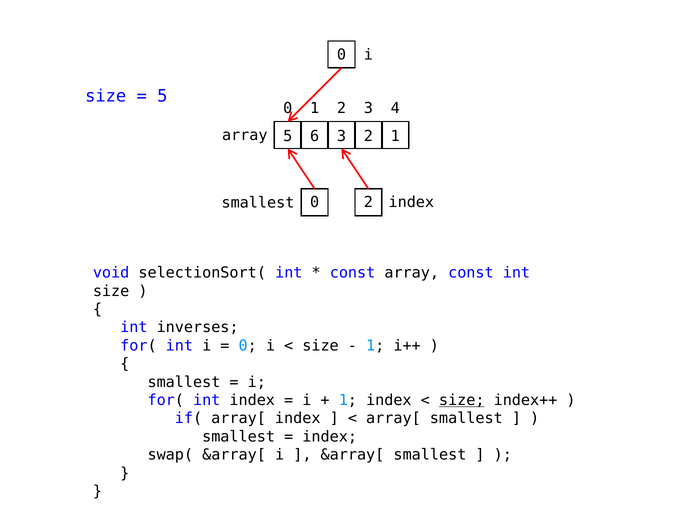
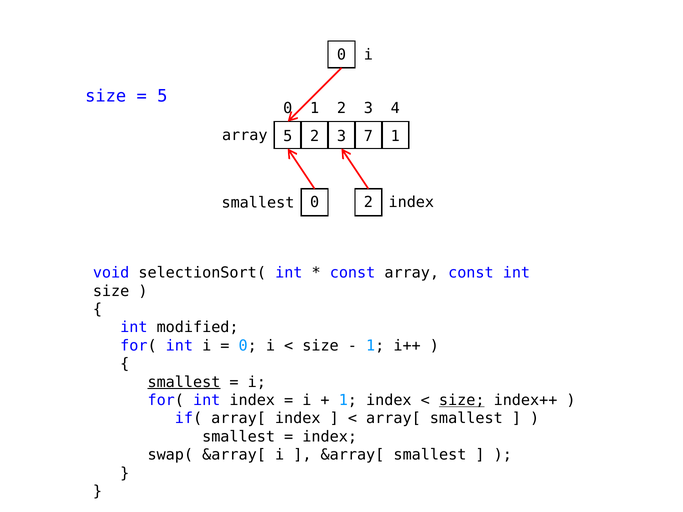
5 6: 6 -> 2
3 2: 2 -> 7
inverses: inverses -> modified
smallest at (184, 382) underline: none -> present
